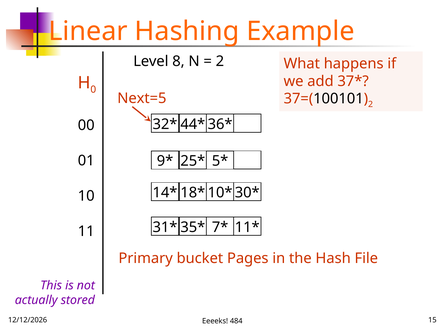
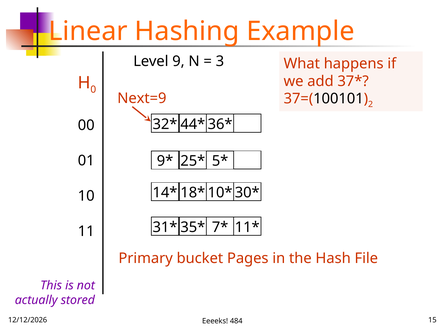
8: 8 -> 9
2 at (220, 61): 2 -> 3
Next=5: Next=5 -> Next=9
